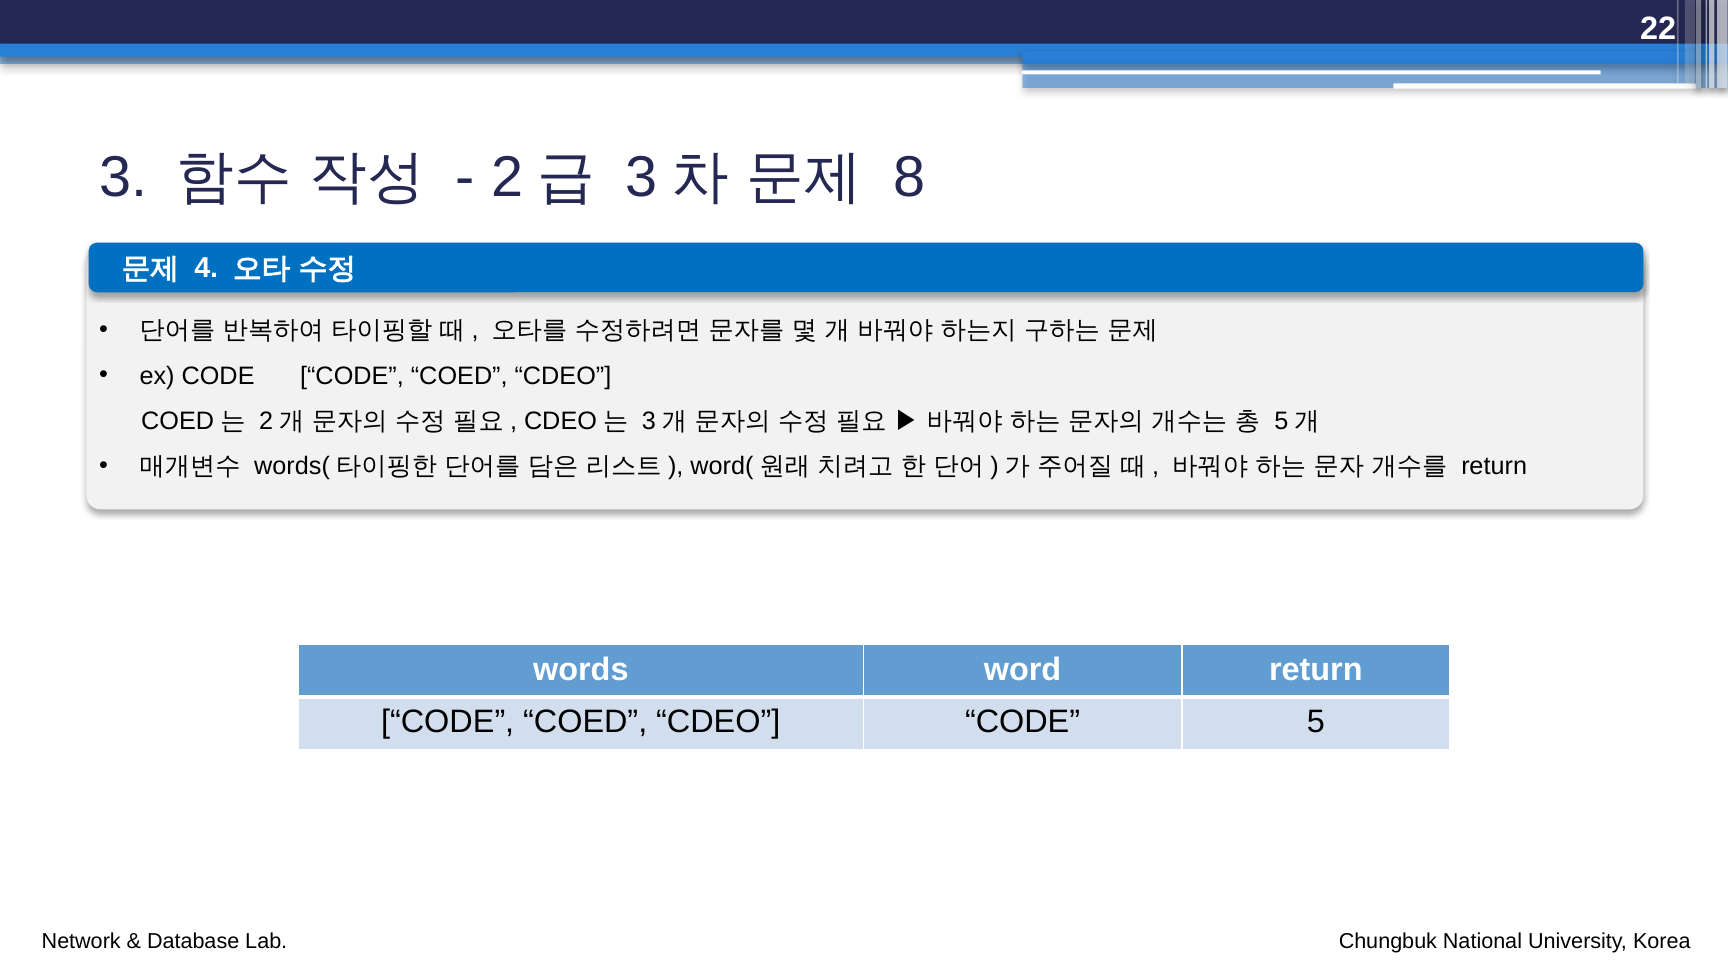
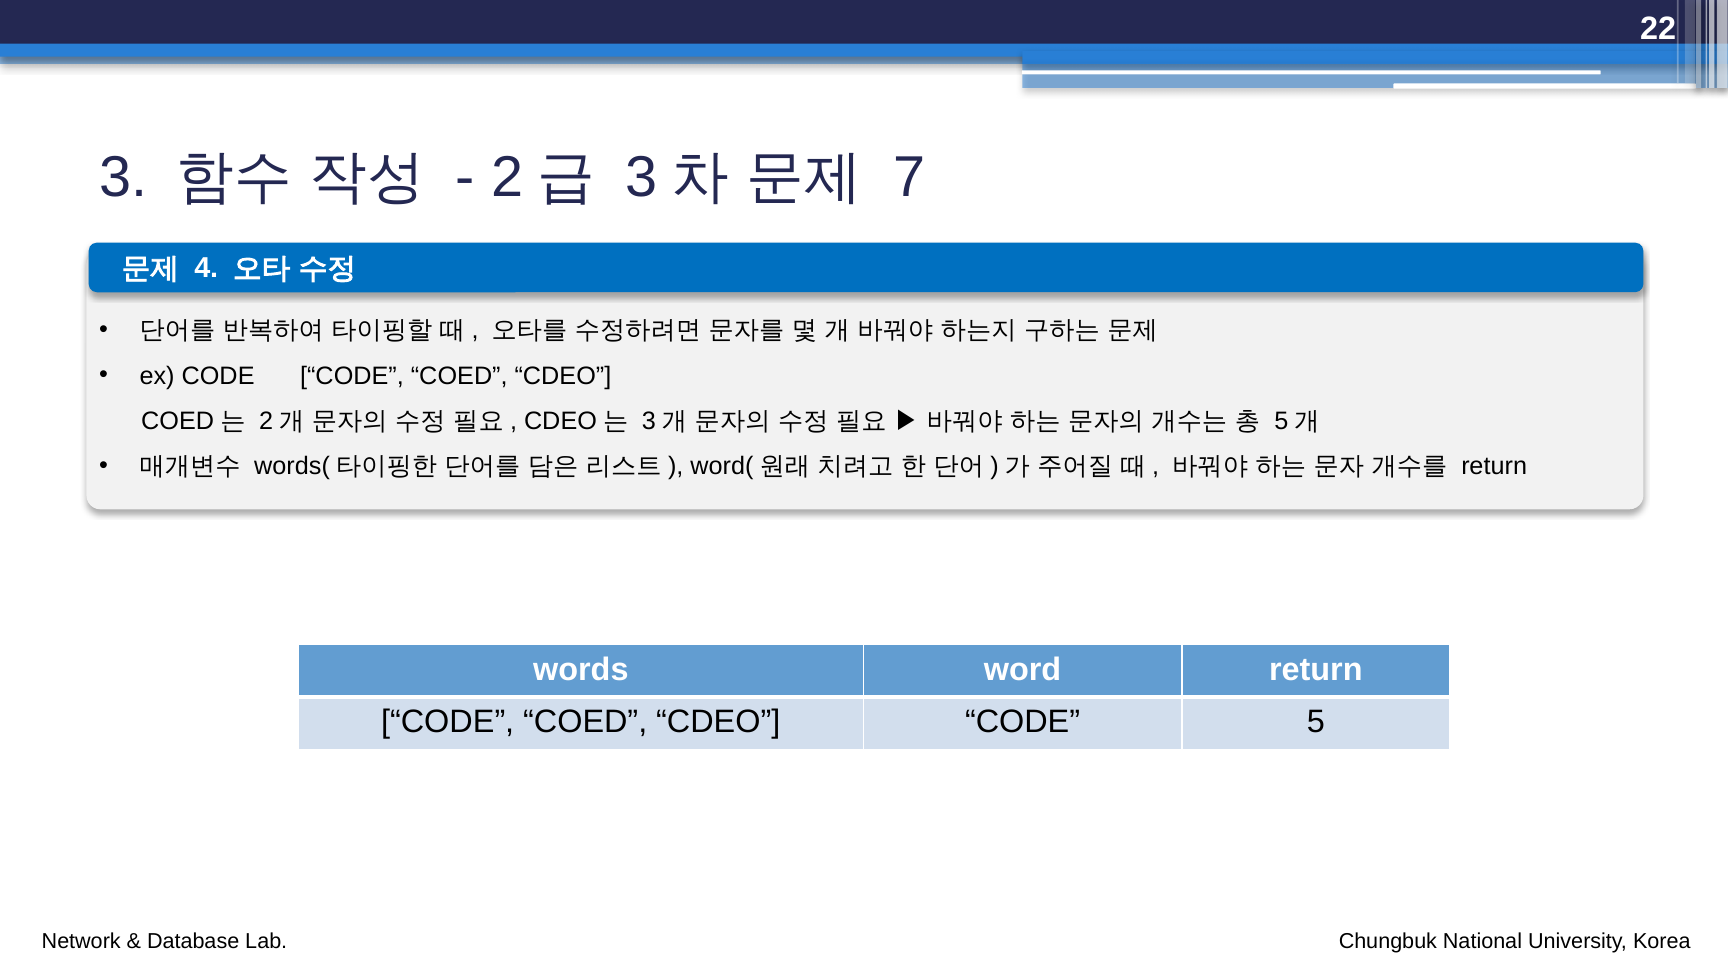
8: 8 -> 7
